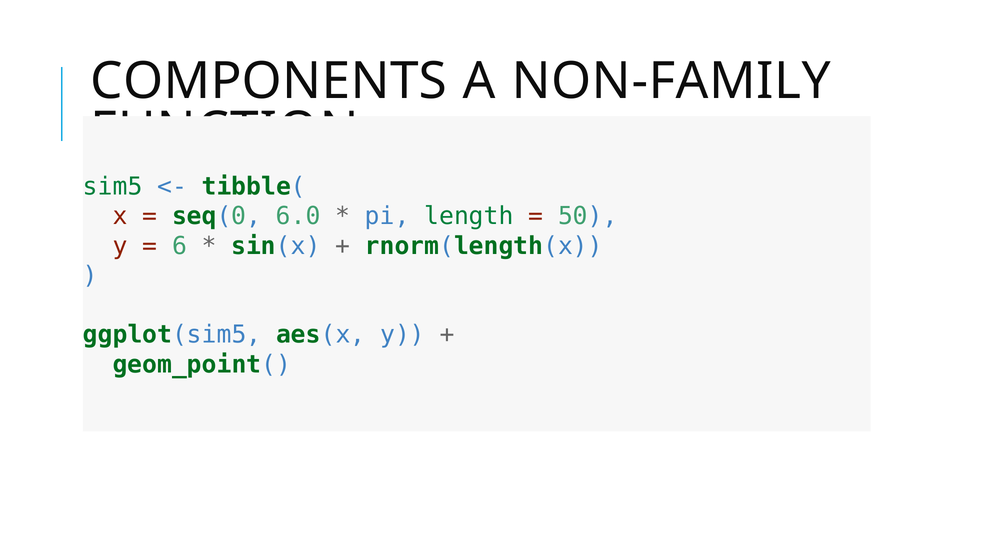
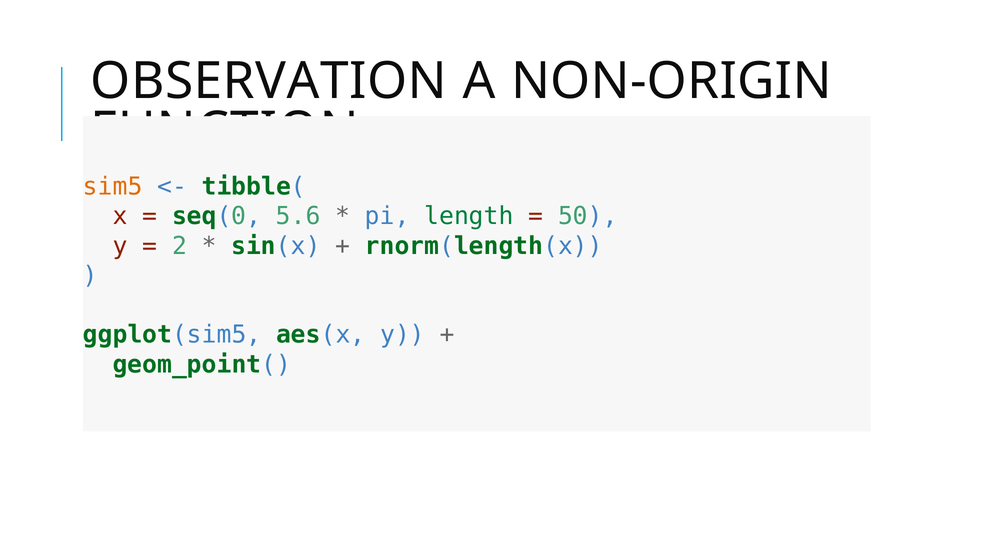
COMPONENTS: COMPONENTS -> OBSERVATION
NON-FAMILY: NON-FAMILY -> NON-ORIGIN
sim5 colour: green -> orange
6.0: 6.0 -> 5.6
6: 6 -> 2
